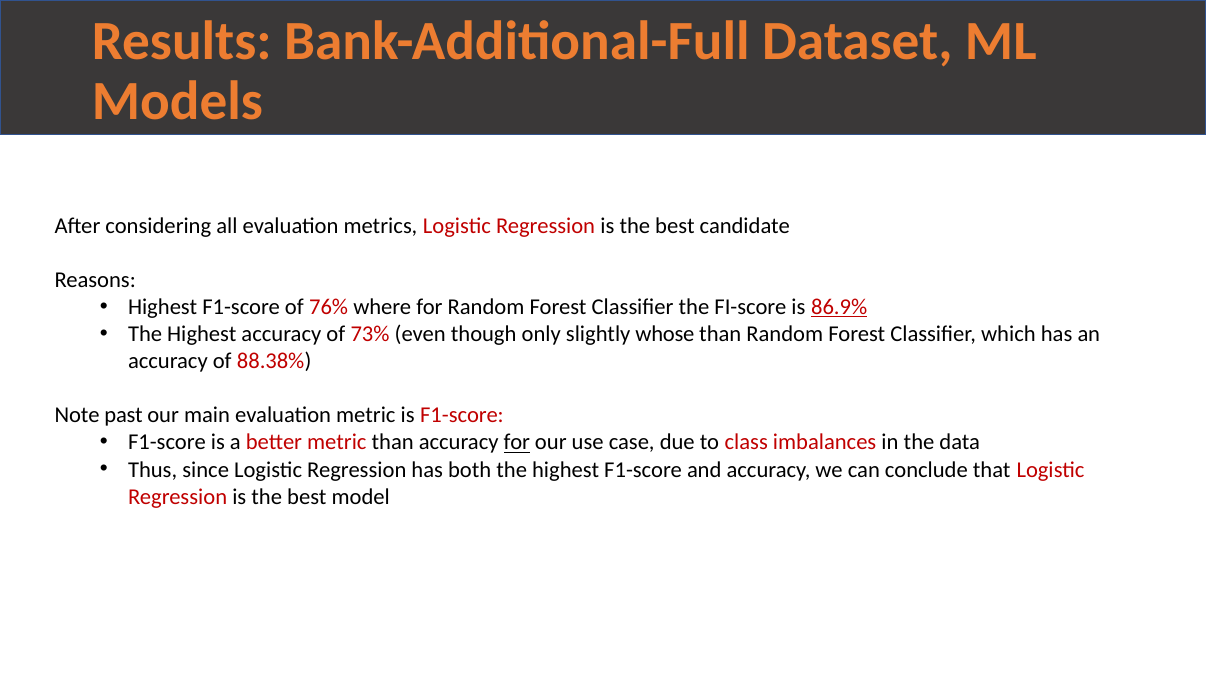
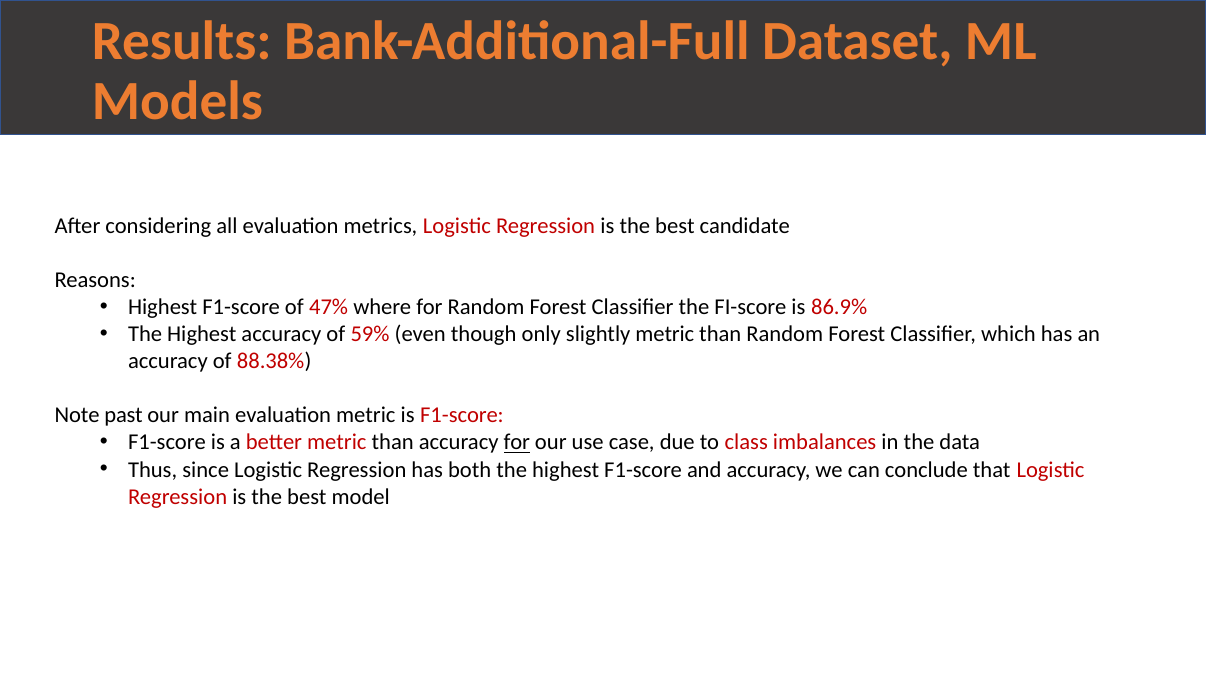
76%: 76% -> 47%
86.9% underline: present -> none
73%: 73% -> 59%
slightly whose: whose -> metric
